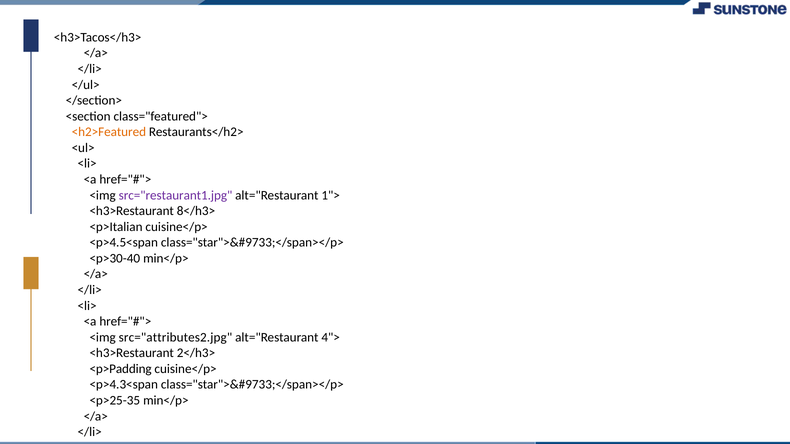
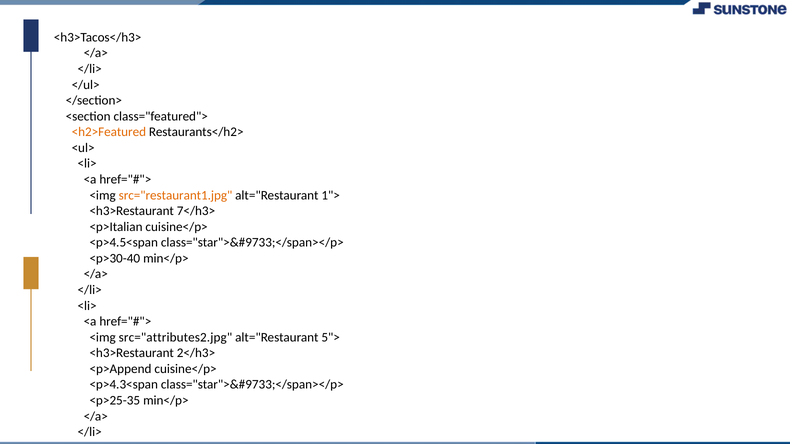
src="restaurant1.jpg colour: purple -> orange
8</h3>: 8</h3> -> 7</h3>
4">: 4"> -> 5">
<p>Padding: <p>Padding -> <p>Append
